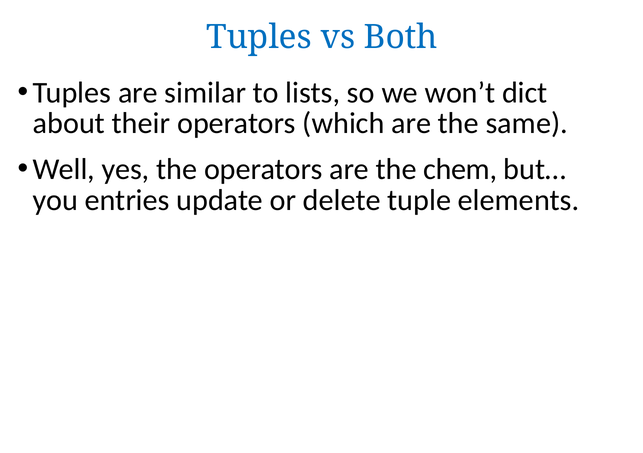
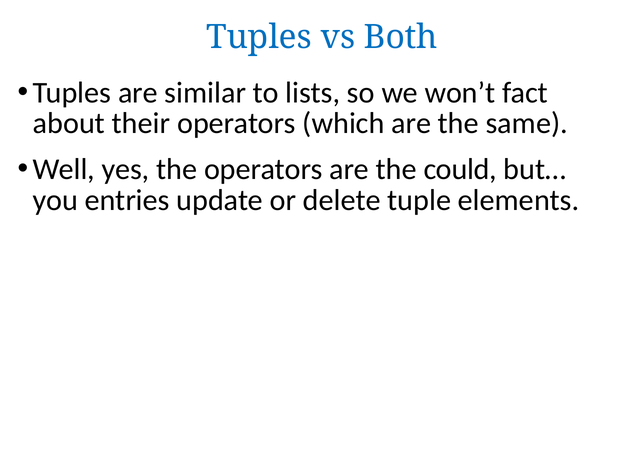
dict: dict -> fact
chem: chem -> could
